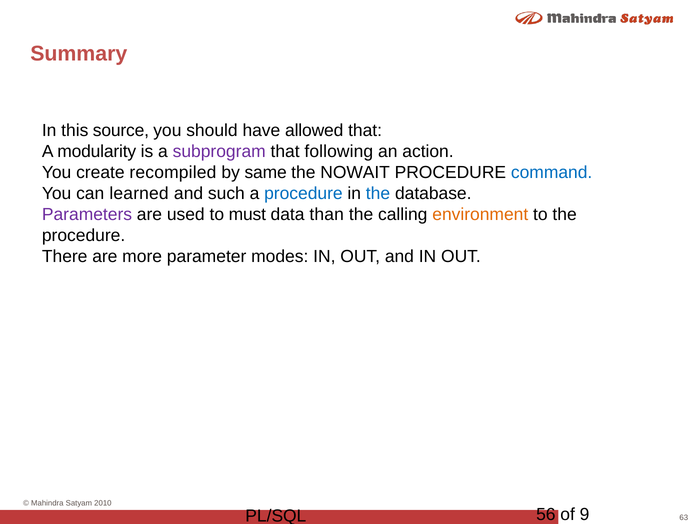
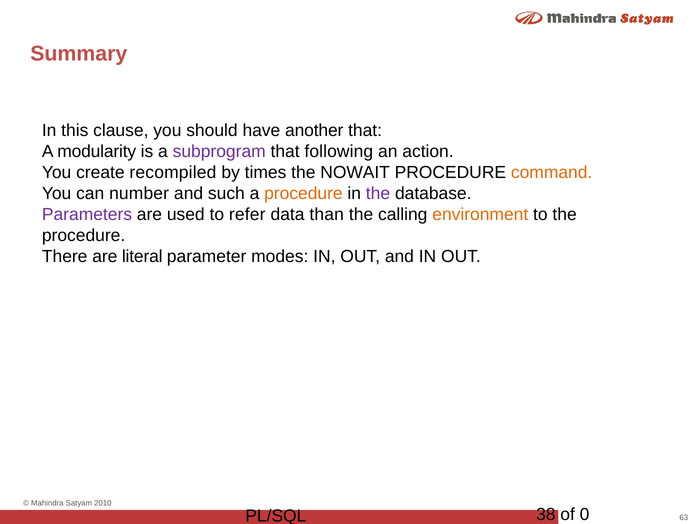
source: source -> clause
allowed: allowed -> another
same: same -> times
command colour: blue -> orange
learned: learned -> number
procedure at (303, 193) colour: blue -> orange
the at (378, 193) colour: blue -> purple
must: must -> refer
more: more -> literal
56: 56 -> 38
9: 9 -> 0
